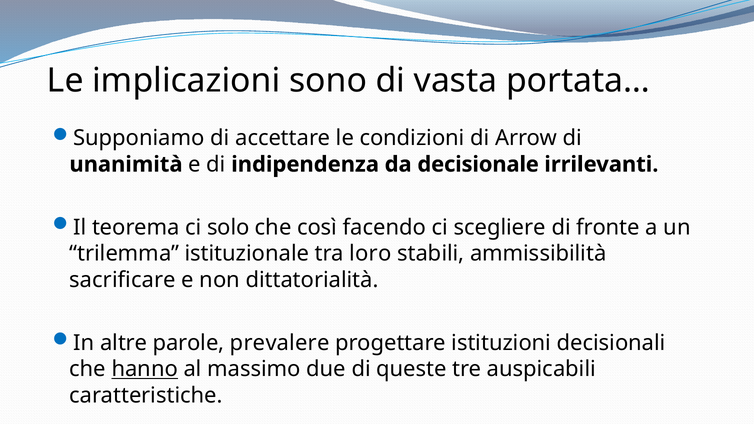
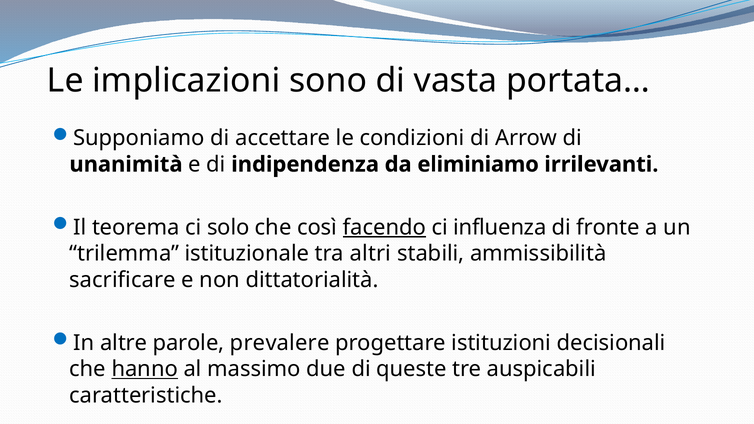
decisionale: decisionale -> eliminiamo
facendo underline: none -> present
scegliere: scegliere -> influenza
loro: loro -> altri
